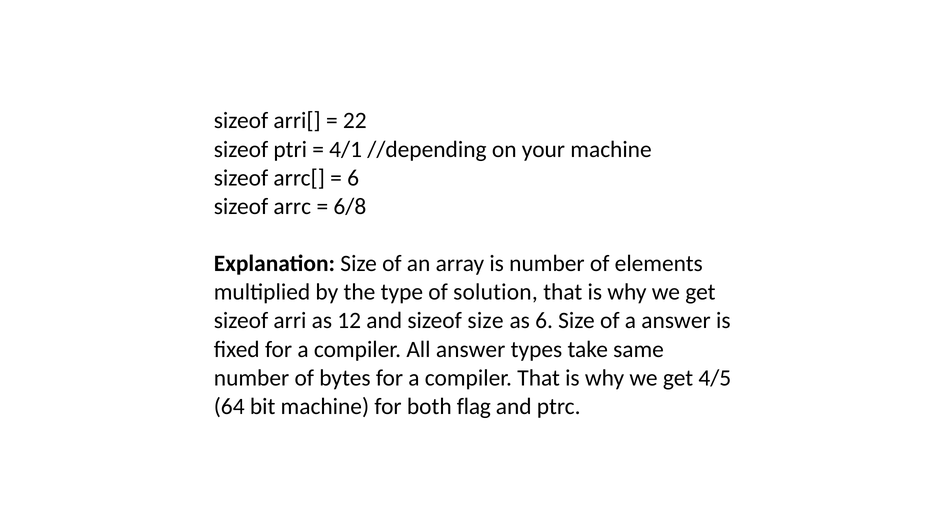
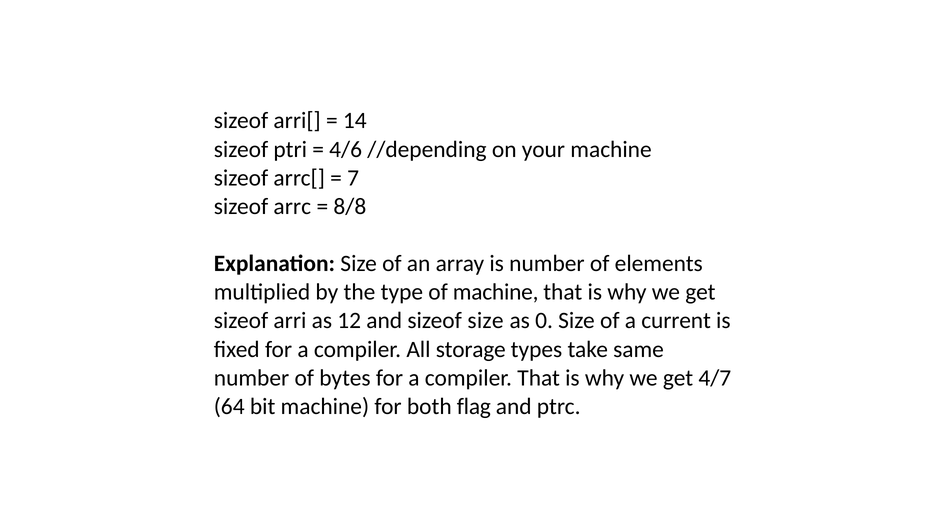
22: 22 -> 14
4/1: 4/1 -> 4/6
6 at (353, 178): 6 -> 7
6/8: 6/8 -> 8/8
of solution: solution -> machine
as 6: 6 -> 0
a answer: answer -> current
All answer: answer -> storage
4/5: 4/5 -> 4/7
